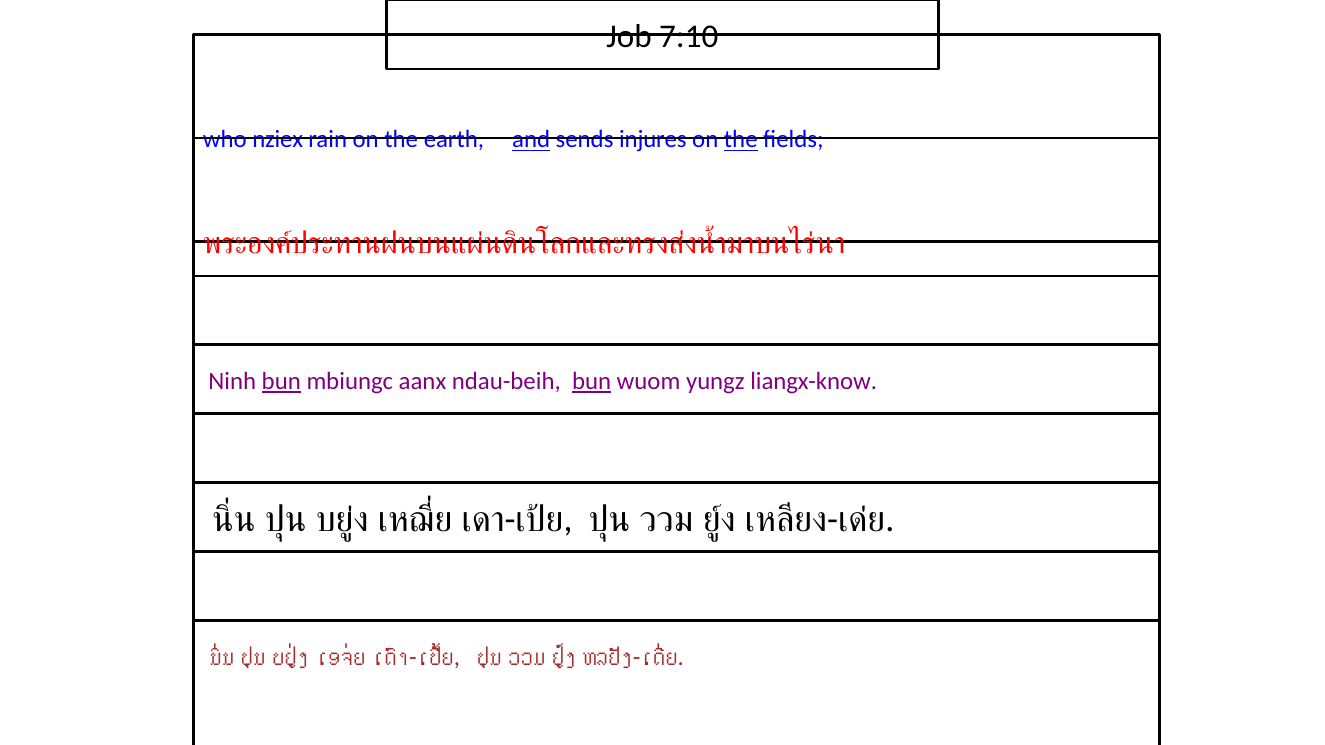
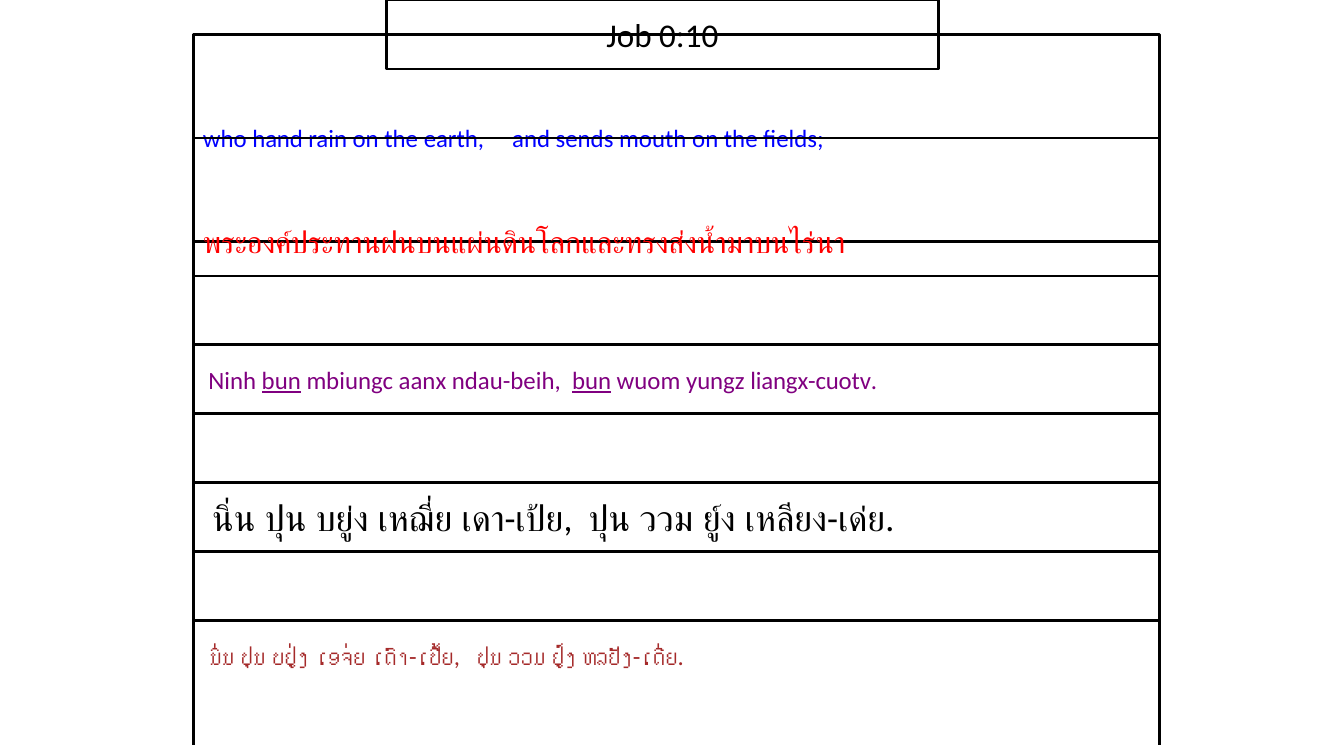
7:10: 7:10 -> 0:10
nziex: nziex -> hand
and underline: present -> none
injures: injures -> mouth
the at (741, 140) underline: present -> none
liangx-know: liangx-know -> liangx-cuotv
